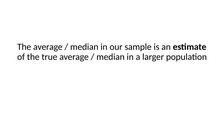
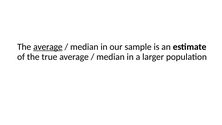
average at (48, 47) underline: none -> present
